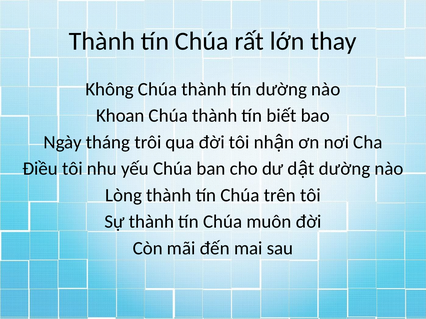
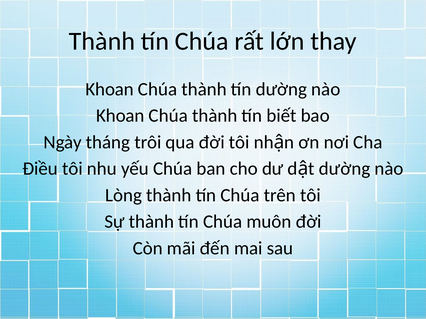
Không at (110, 89): Không -> Khoan
